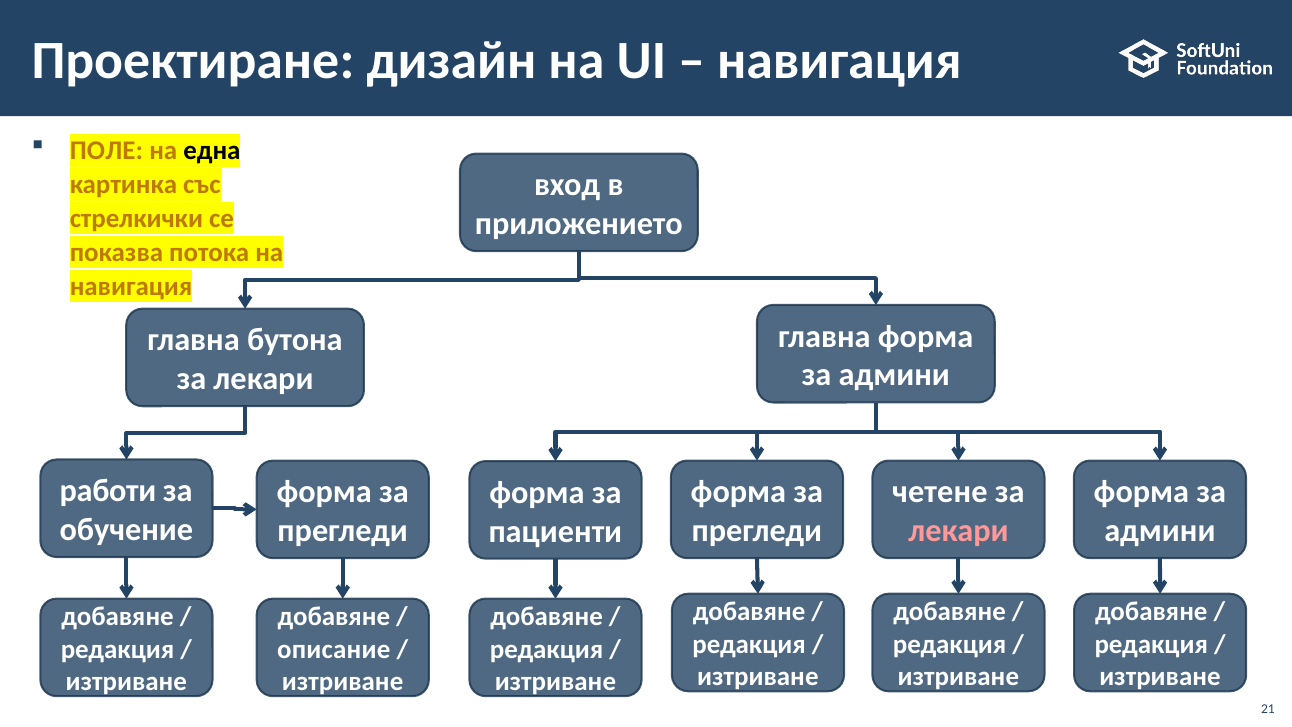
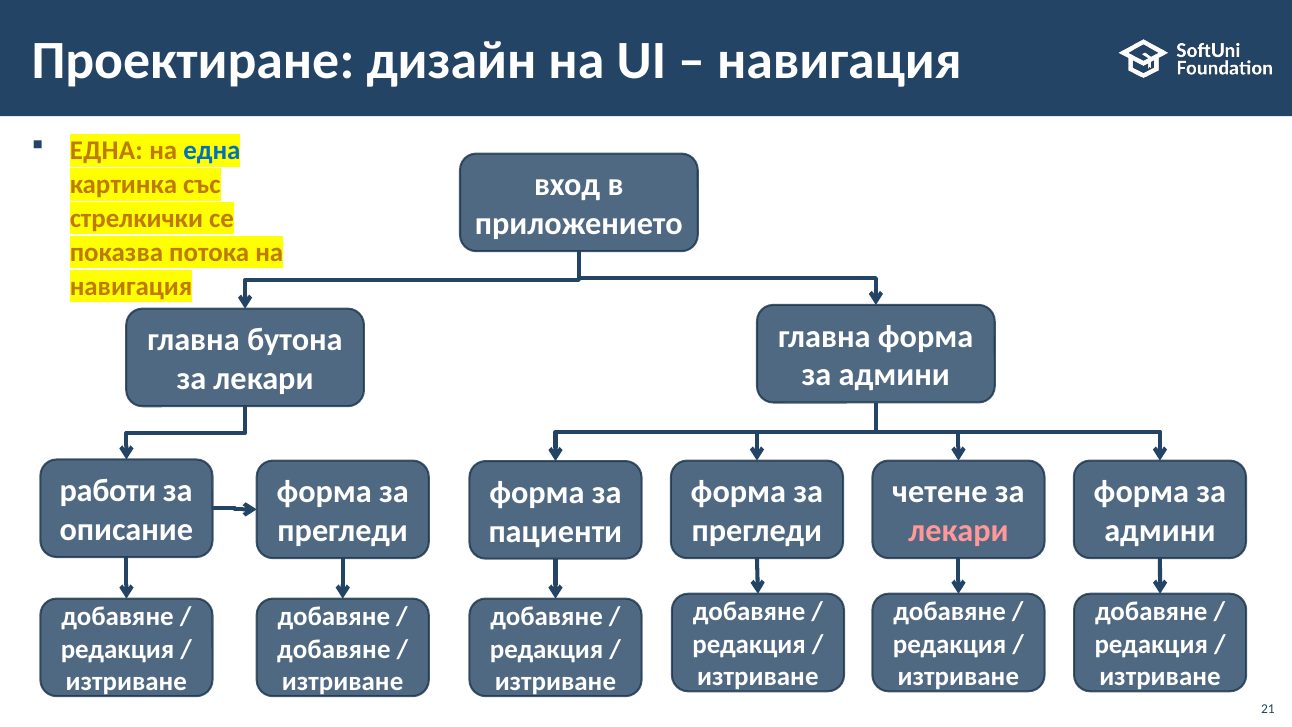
ПОЛЕ at (106, 150): ПОЛЕ -> ЕДНА
една at (212, 150) colour: black -> blue
обучение: обучение -> описание
описание at (334, 649): описание -> добавяне
